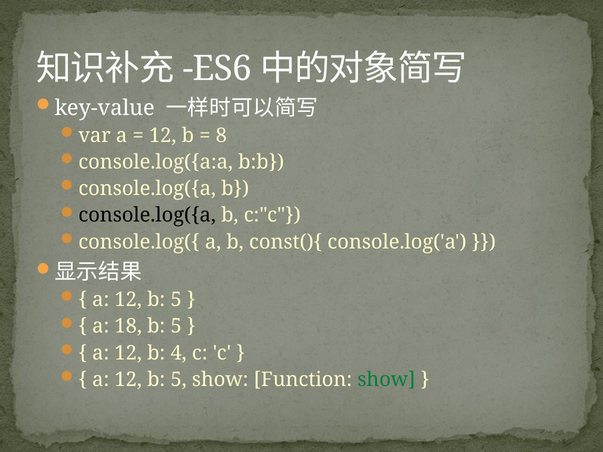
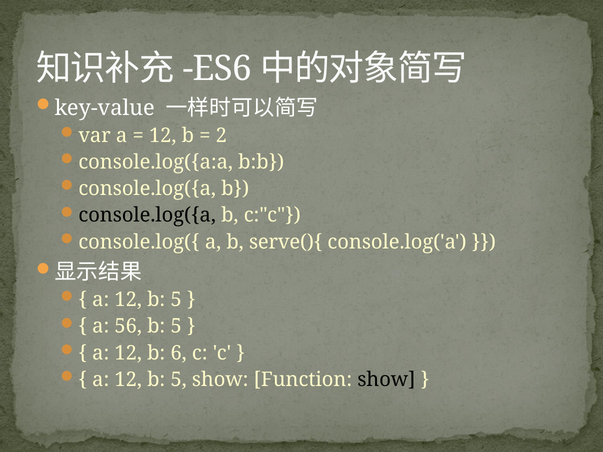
8: 8 -> 2
const(){: const(){ -> serve(){
18: 18 -> 56
4: 4 -> 6
show at (386, 380) colour: green -> black
